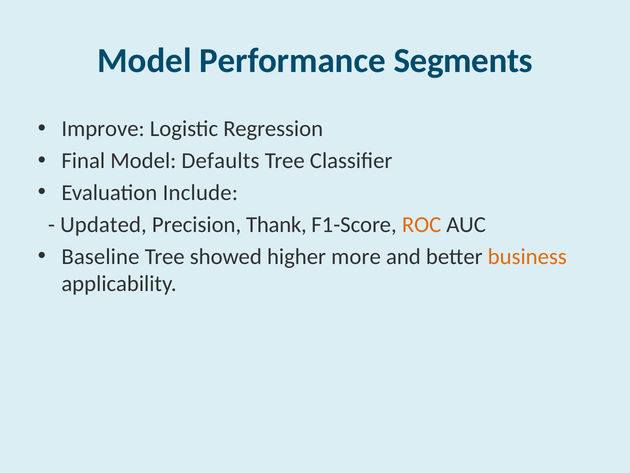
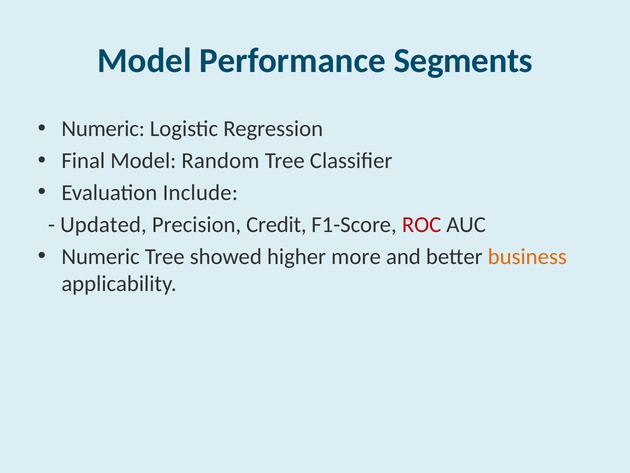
Improve at (103, 129): Improve -> Numeric
Defaults: Defaults -> Random
Thank: Thank -> Credit
ROC colour: orange -> red
Baseline at (100, 256): Baseline -> Numeric
